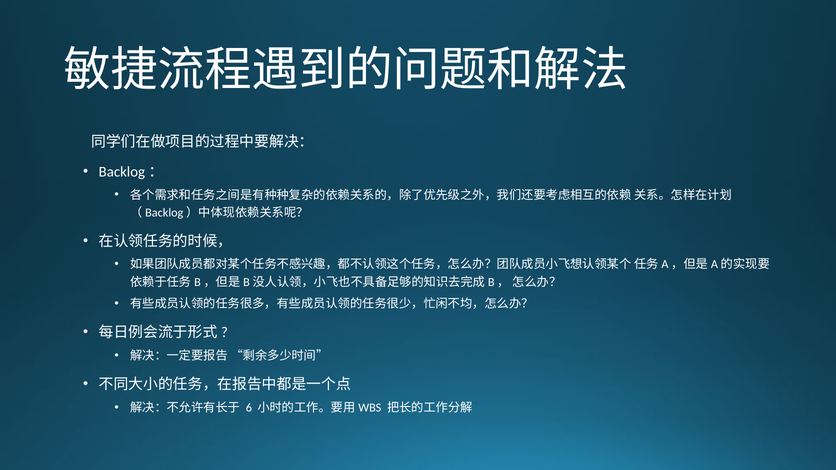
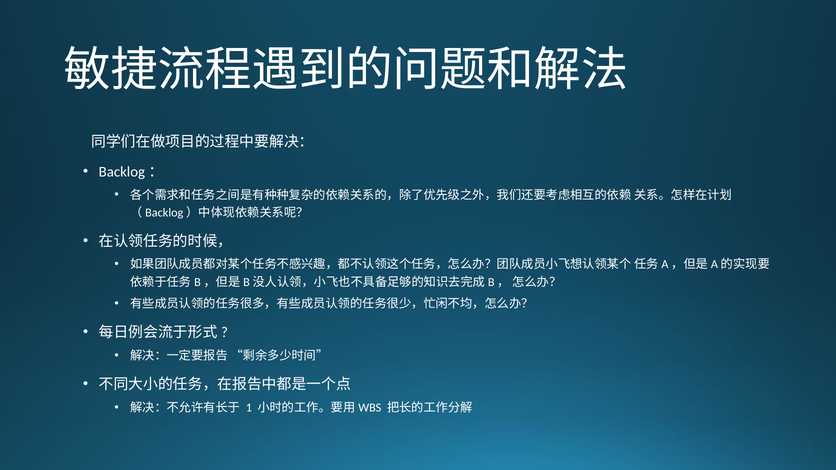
6: 6 -> 1
